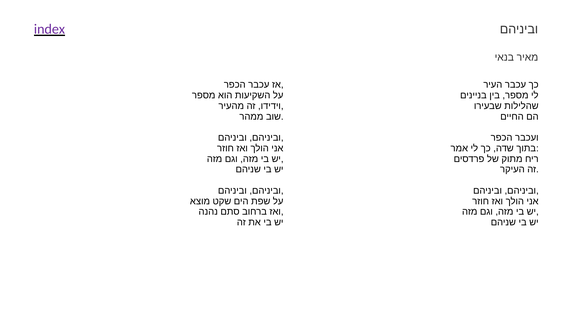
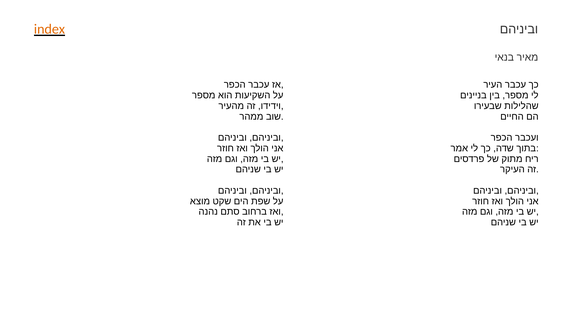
index colour: purple -> orange
